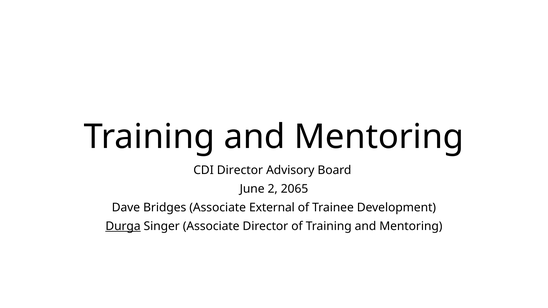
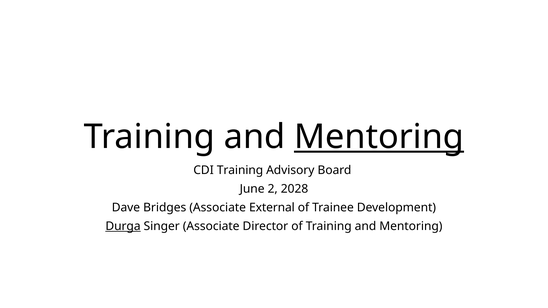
Mentoring at (379, 137) underline: none -> present
CDI Director: Director -> Training
2065: 2065 -> 2028
